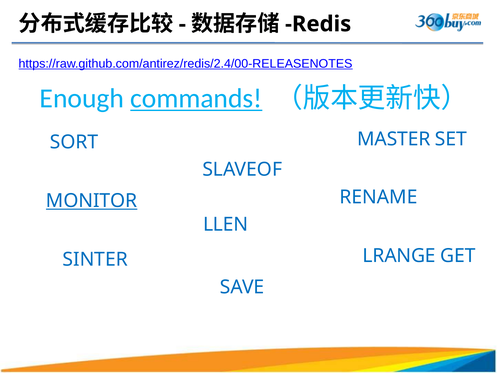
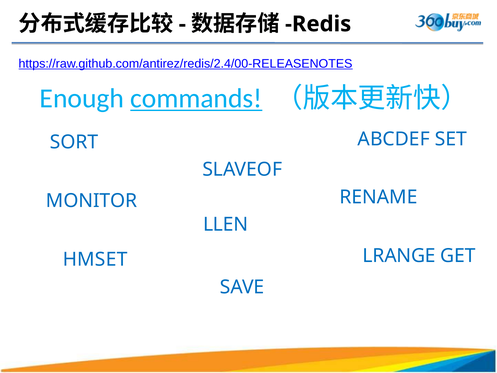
MASTER: MASTER -> ABCDEF
MONITOR underline: present -> none
SINTER: SINTER -> HMSET
